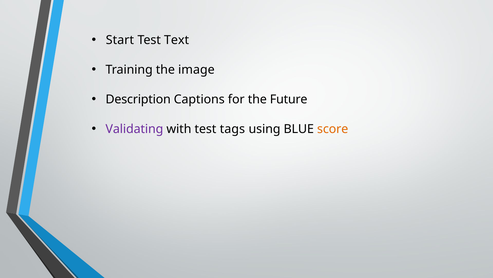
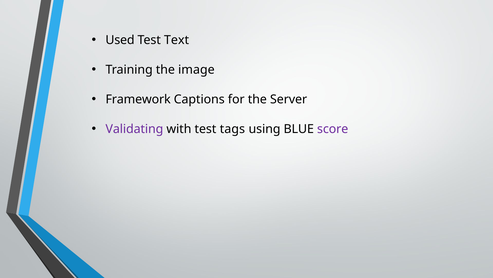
Start: Start -> Used
Description: Description -> Framework
Future: Future -> Server
score colour: orange -> purple
